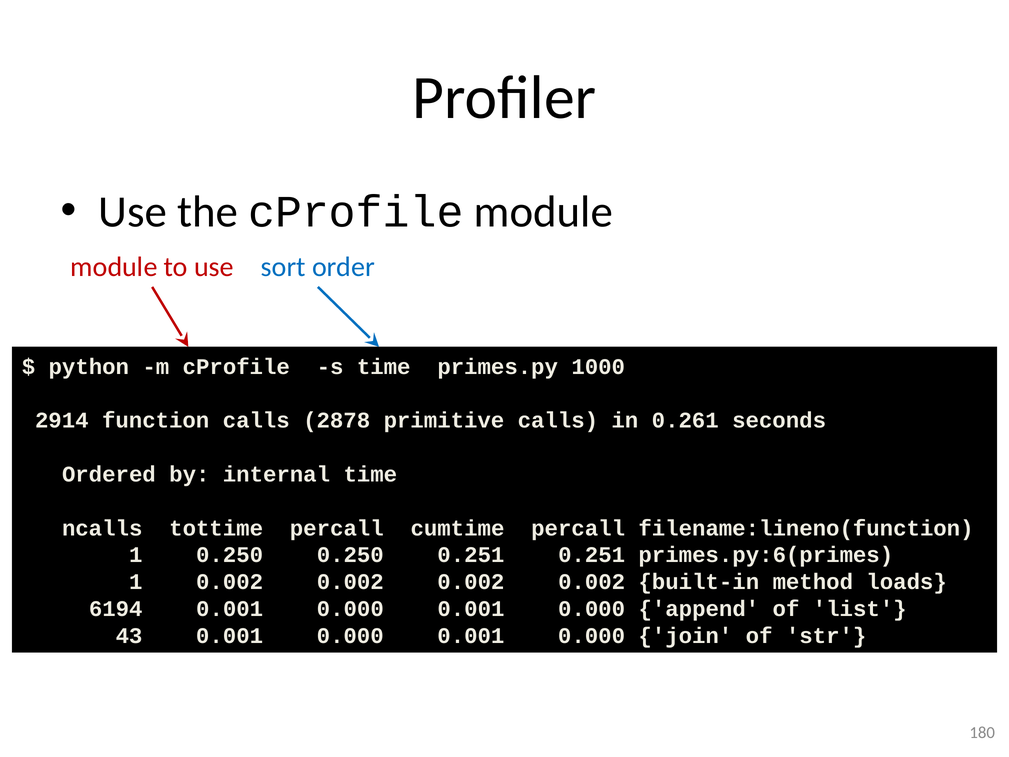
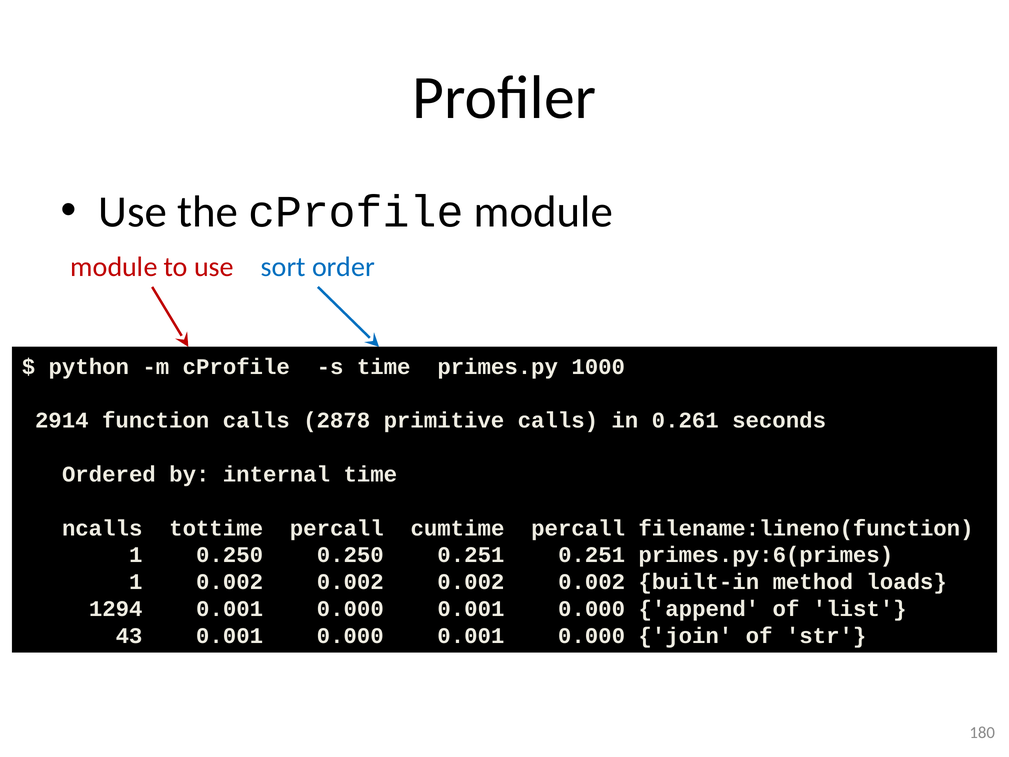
6194: 6194 -> 1294
